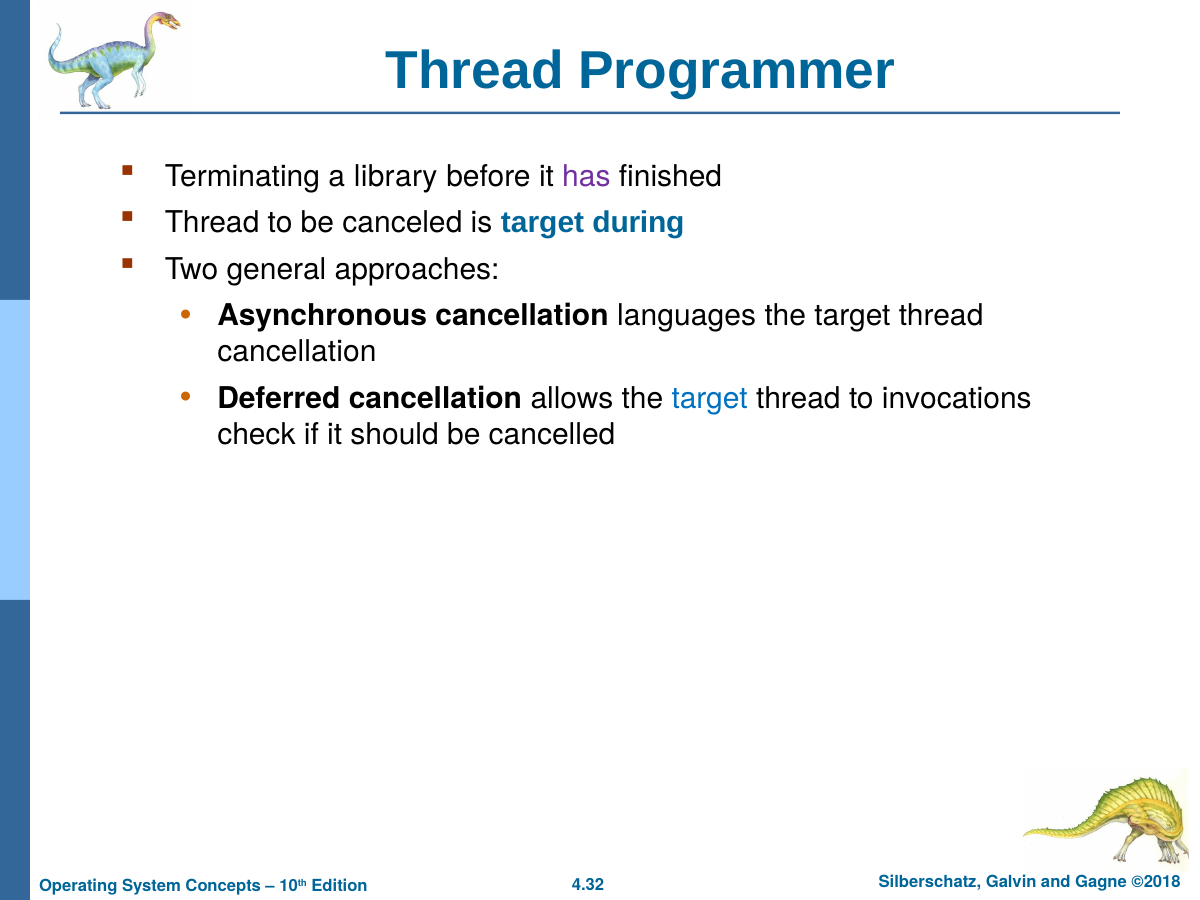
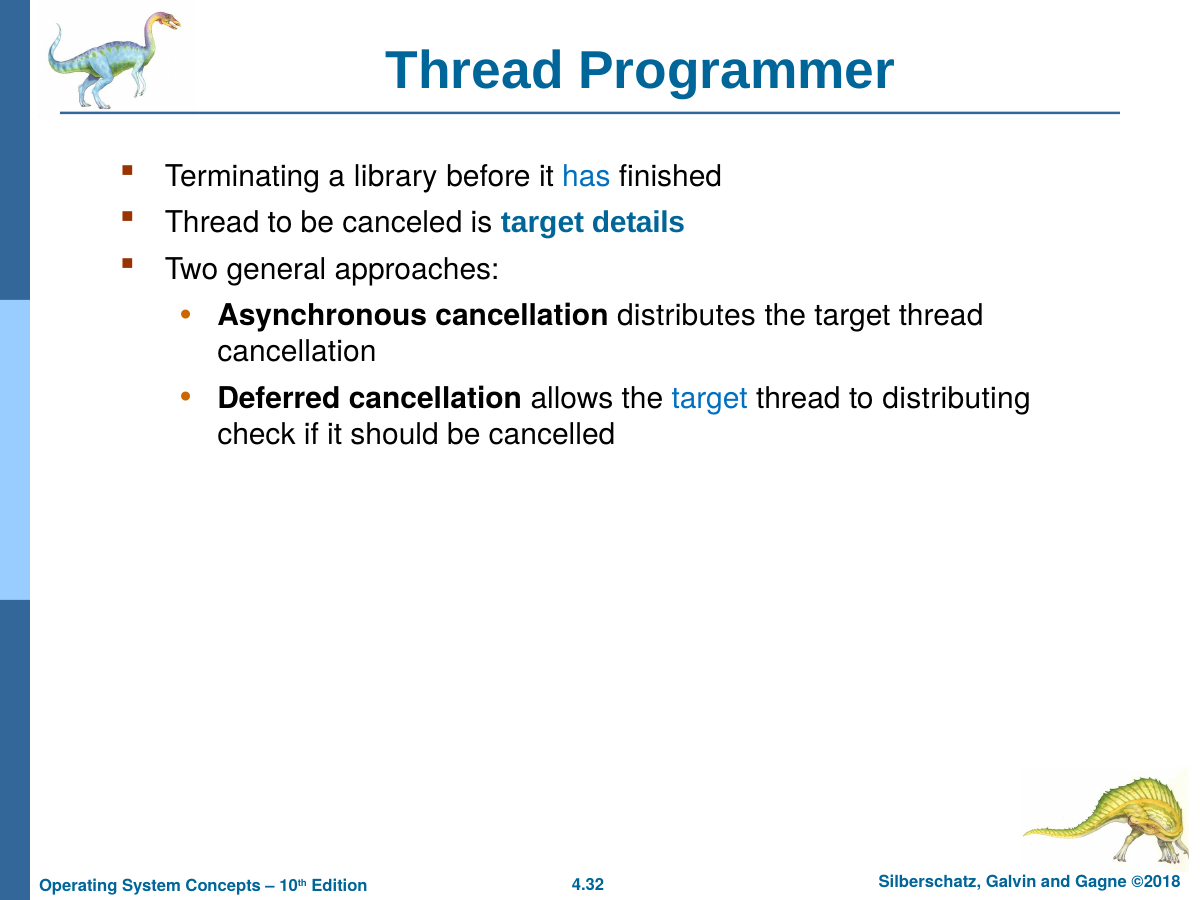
has colour: purple -> blue
during: during -> details
languages: languages -> distributes
invocations: invocations -> distributing
